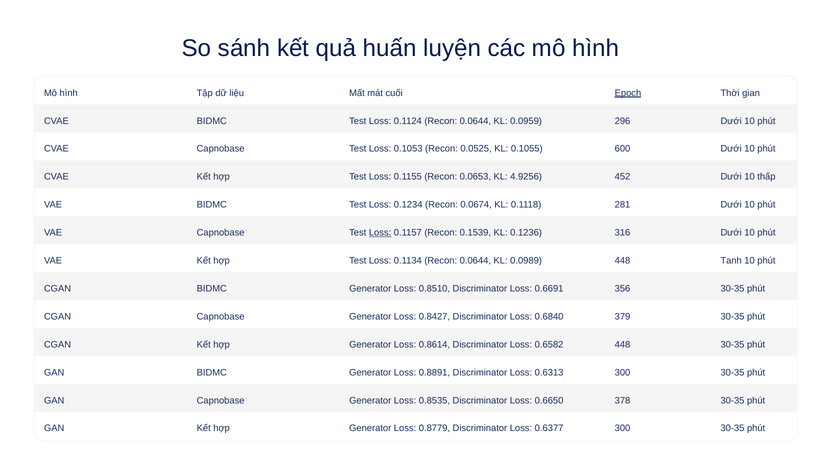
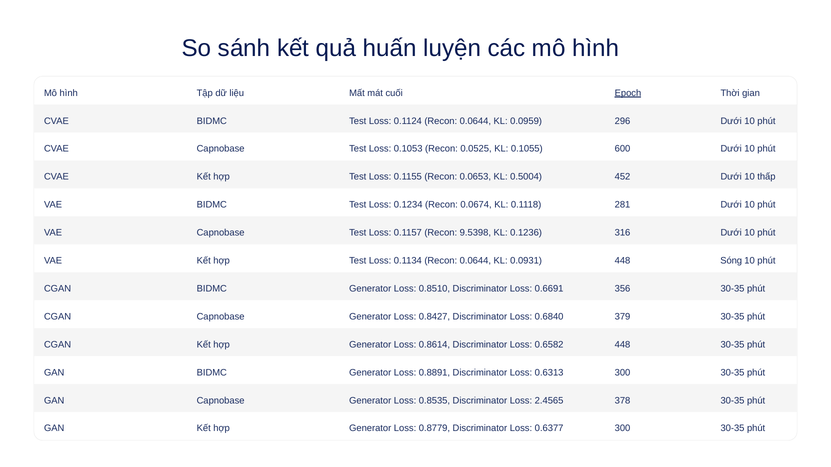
4.9256: 4.9256 -> 0.5004
Loss at (380, 233) underline: present -> none
0.1539: 0.1539 -> 9.5398
0.0989: 0.0989 -> 0.0931
Tanh: Tanh -> Sóng
0.6650: 0.6650 -> 2.4565
